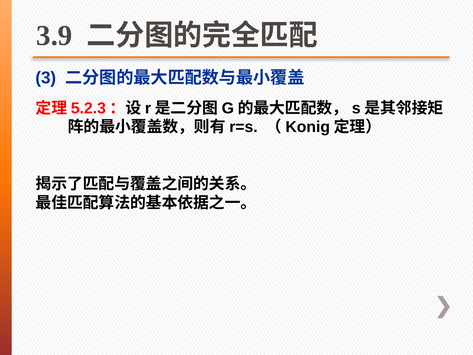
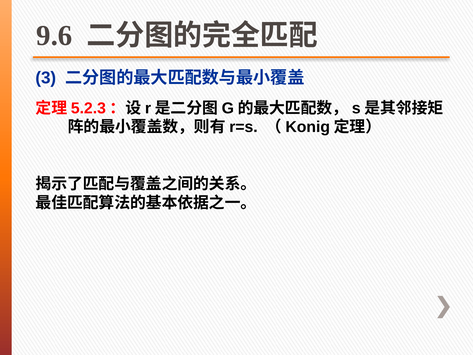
3.9: 3.9 -> 9.6
